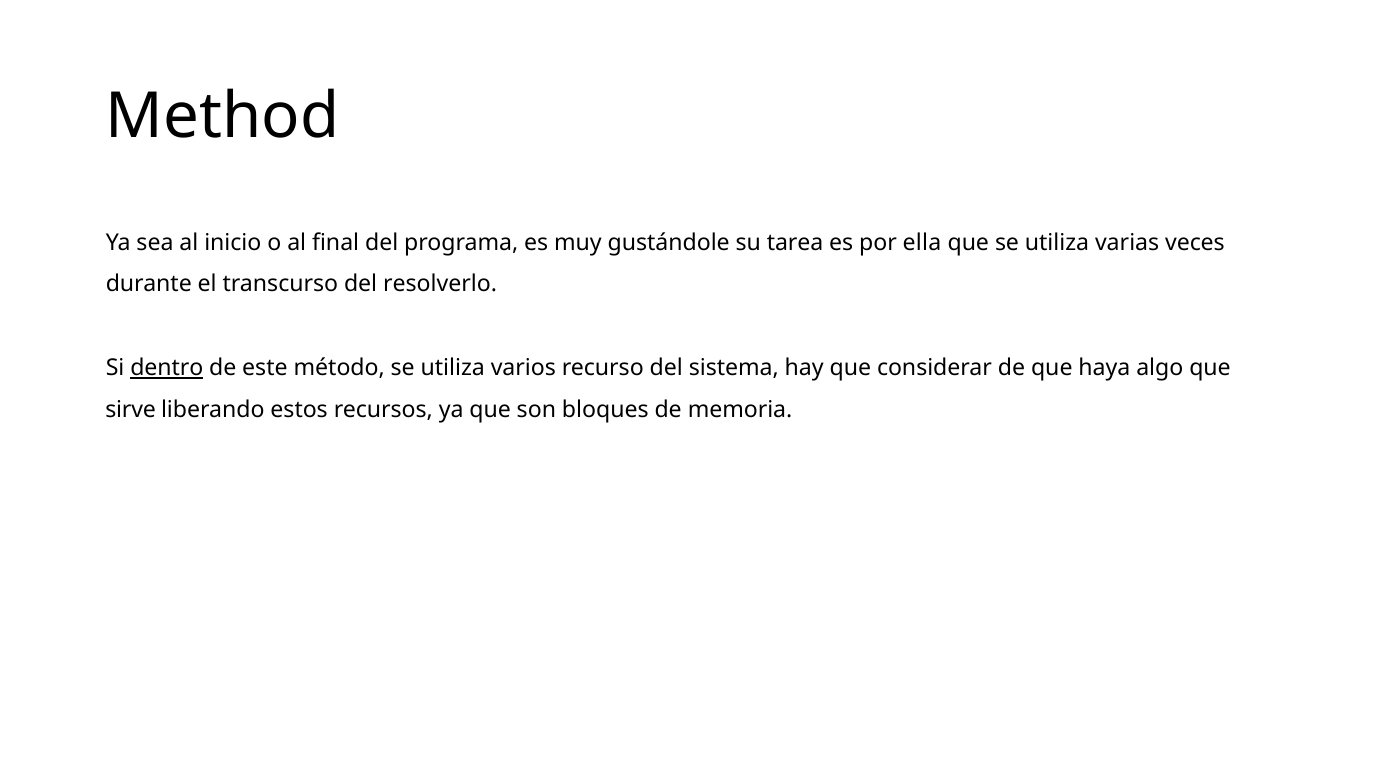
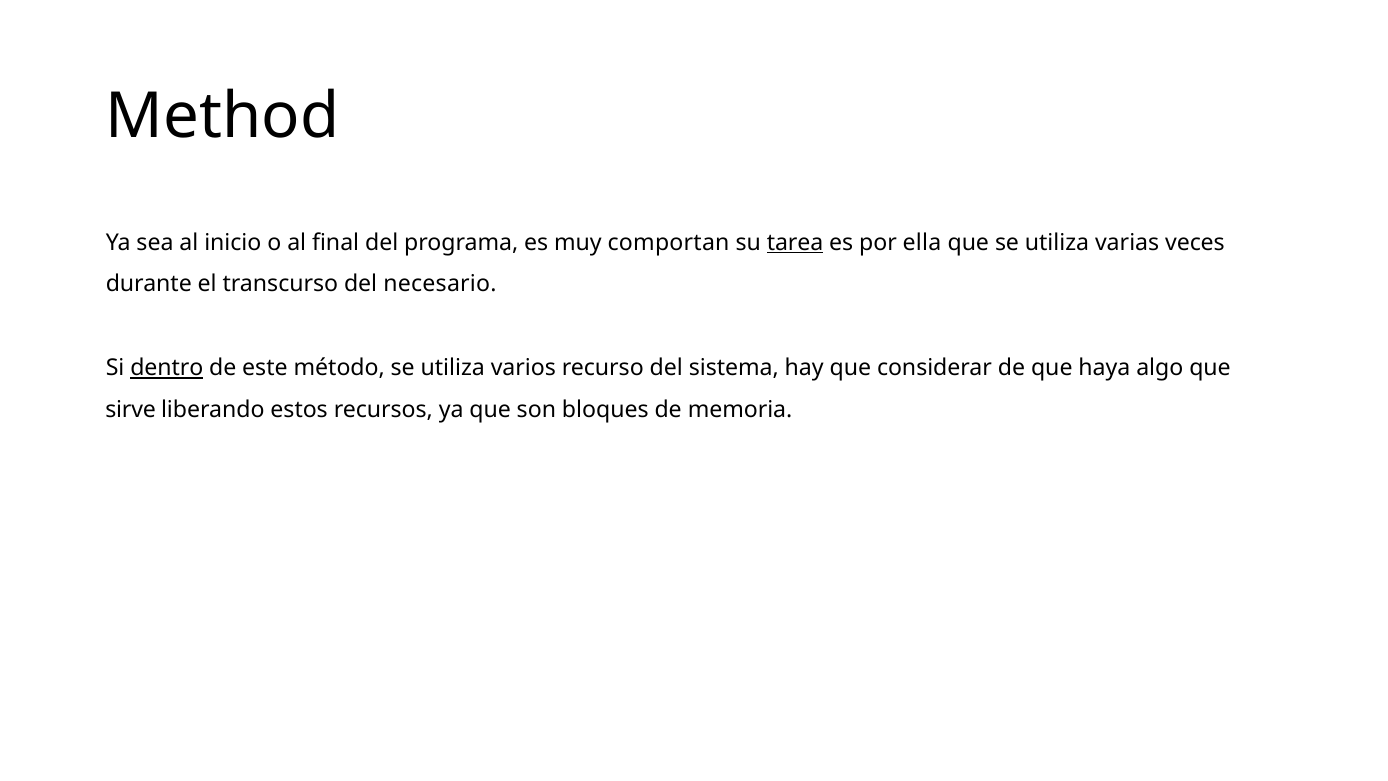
gustándole: gustándole -> comportan
tarea underline: none -> present
resolverlo: resolverlo -> necesario
